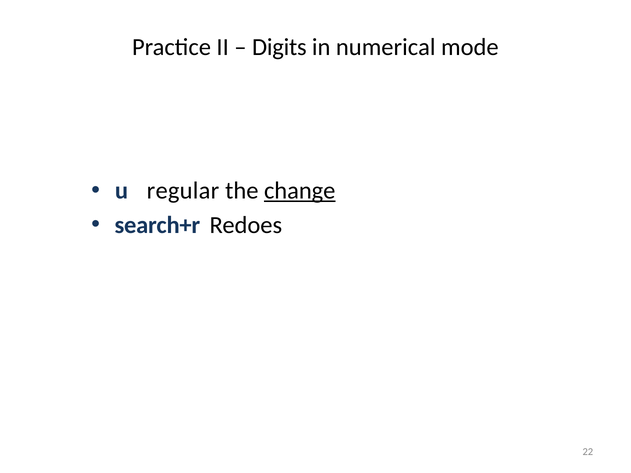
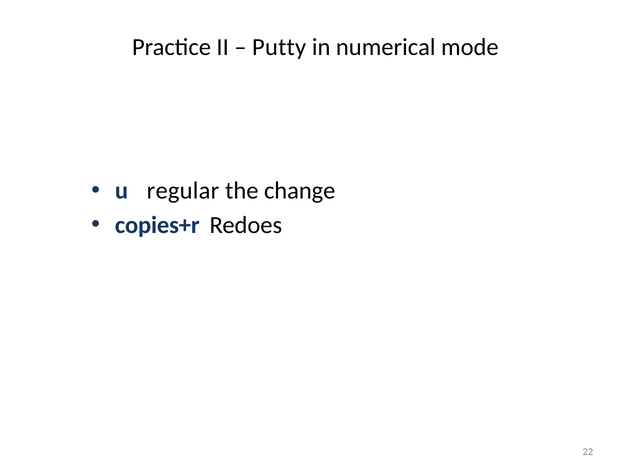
Digits: Digits -> Putty
change underline: present -> none
search+r: search+r -> copies+r
